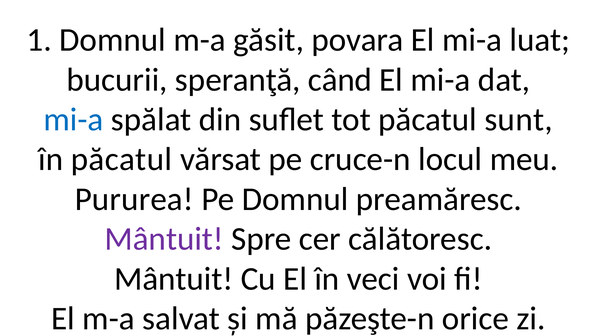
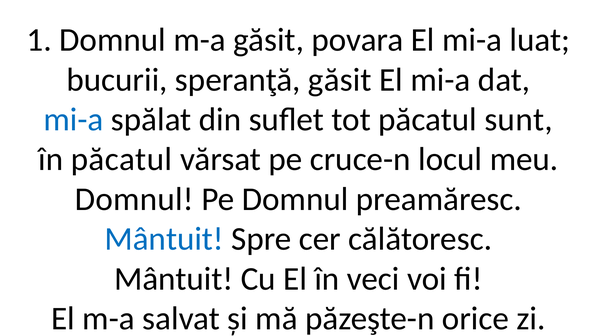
speranţă când: când -> găsit
Pururea at (134, 199): Pururea -> Domnul
Mântuit at (164, 239) colour: purple -> blue
